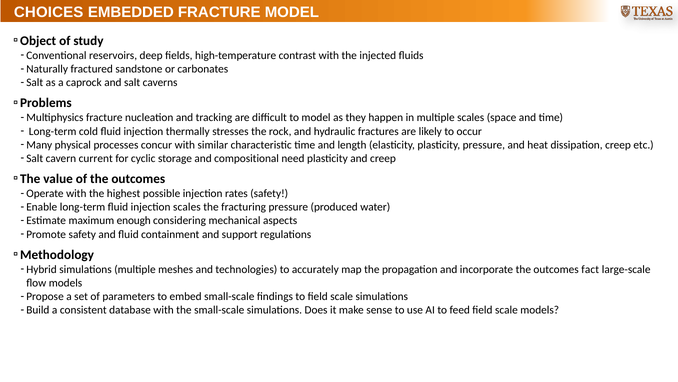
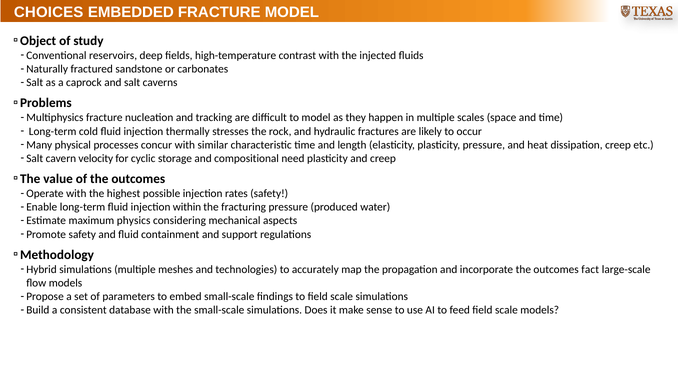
current: current -> velocity
injection scales: scales -> within
enough: enough -> physics
